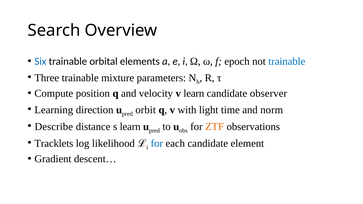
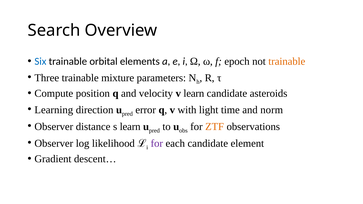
trainable at (287, 61) colour: blue -> orange
observer: observer -> asteroids
orbit: orbit -> error
Describe at (54, 127): Describe -> Observer
Tracklets at (54, 143): Tracklets -> Observer
for at (157, 143) colour: blue -> purple
